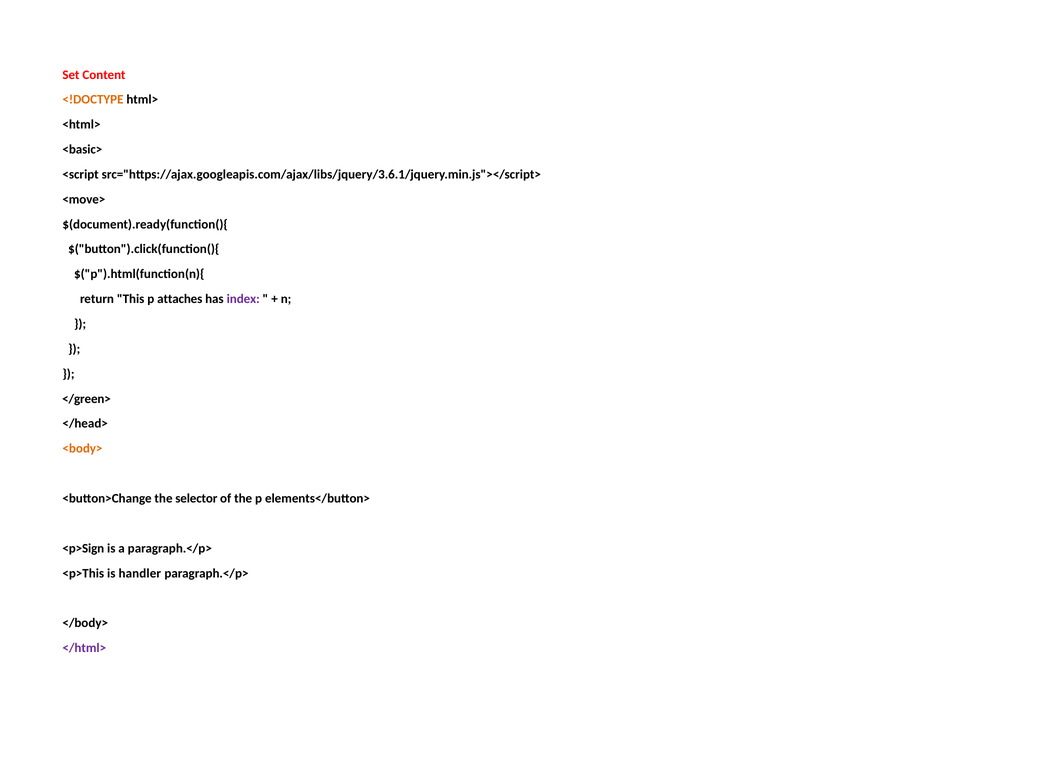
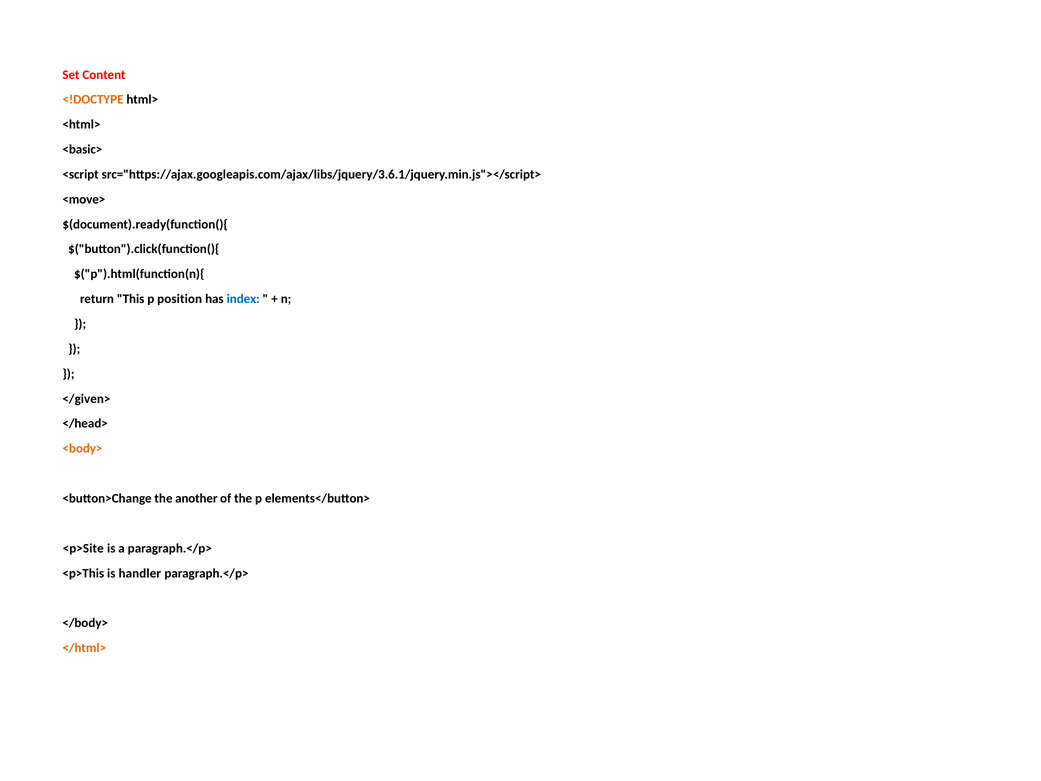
attaches: attaches -> position
index colour: purple -> blue
</green>: </green> -> </given>
selector: selector -> another
<p>Sign: <p>Sign -> <p>Site
</html> colour: purple -> orange
